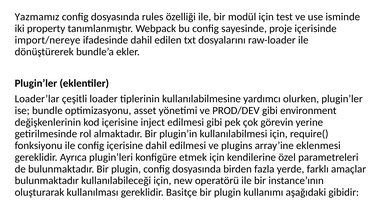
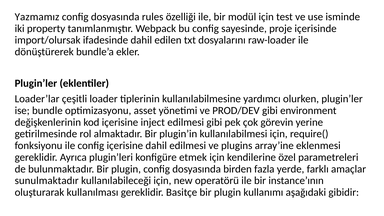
import/nereye: import/nereye -> import/olursak
bulunmaktadır at (47, 181): bulunmaktadır -> sunulmaktadır
